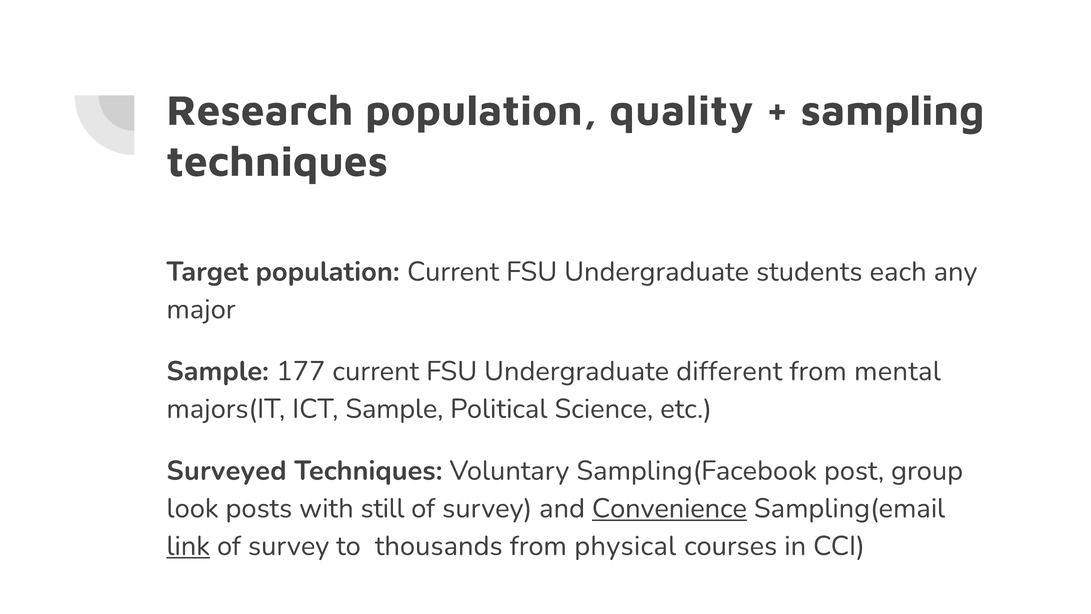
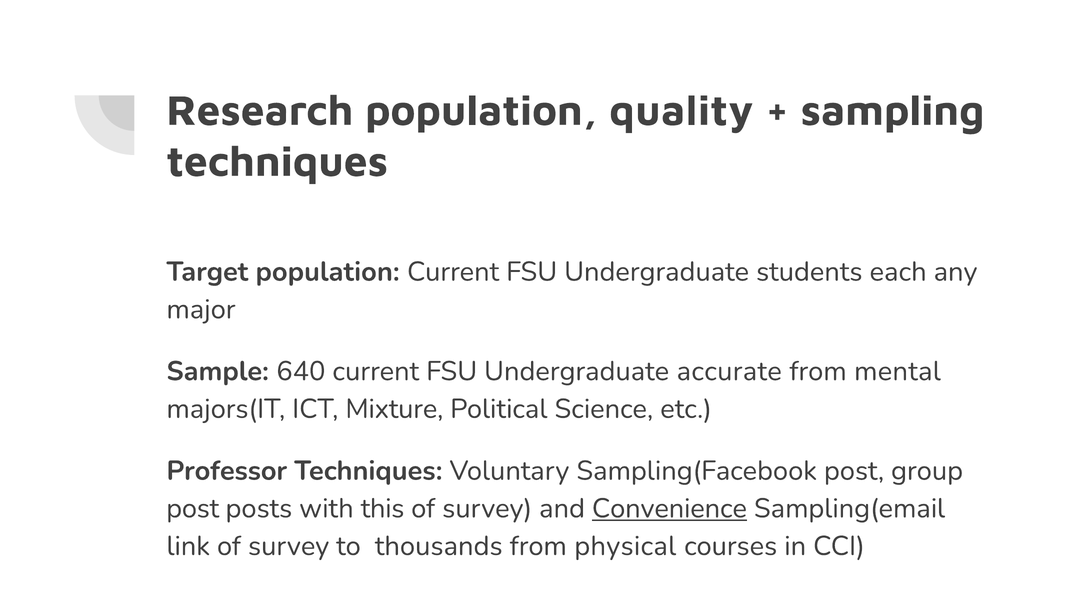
177: 177 -> 640
different: different -> accurate
ICT Sample: Sample -> Mixture
Surveyed: Surveyed -> Professor
look at (193, 508): look -> post
still: still -> this
link underline: present -> none
